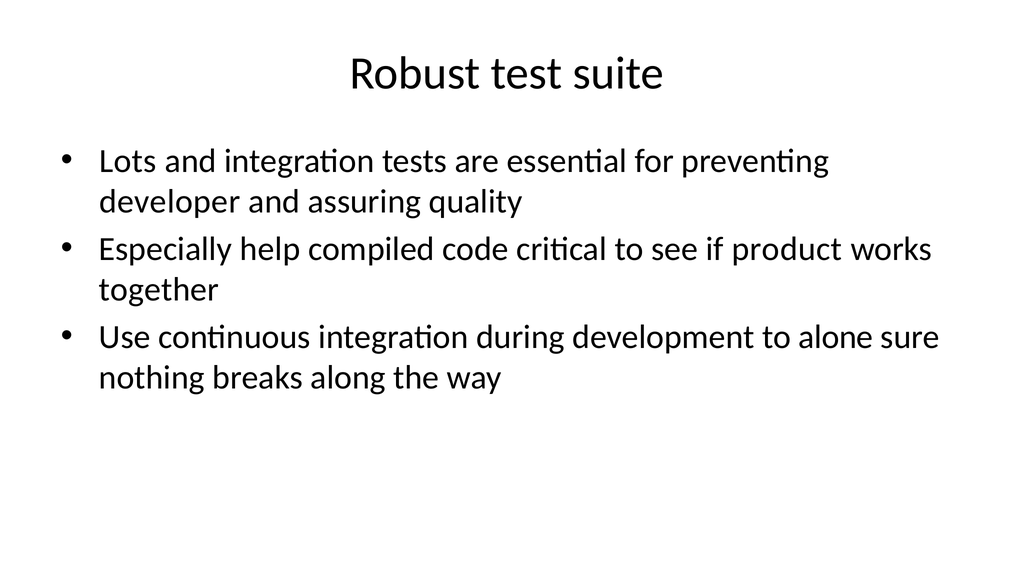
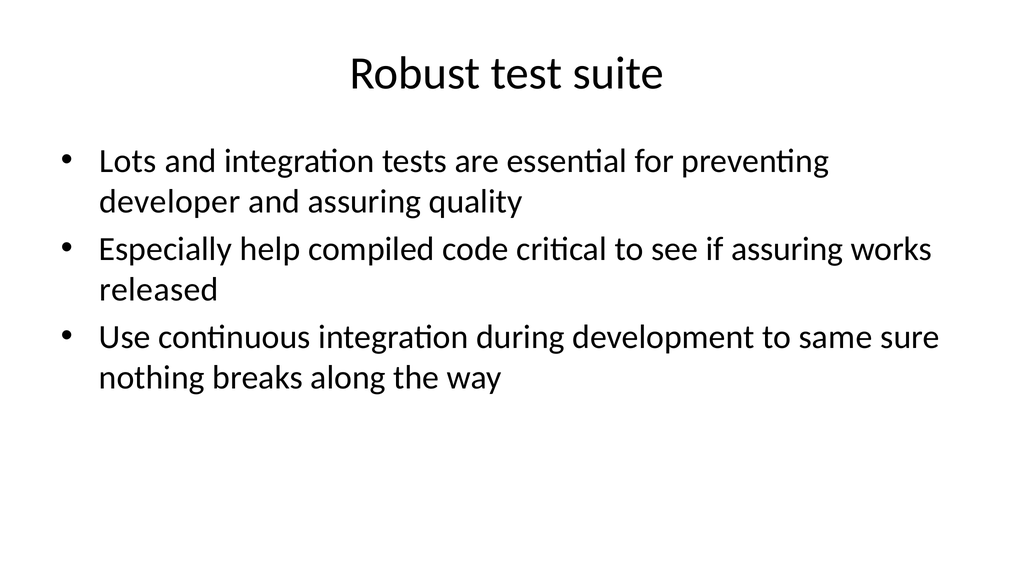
if product: product -> assuring
together: together -> released
alone: alone -> same
